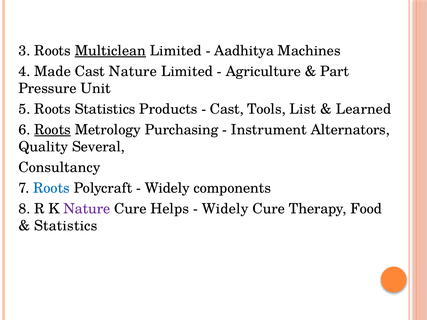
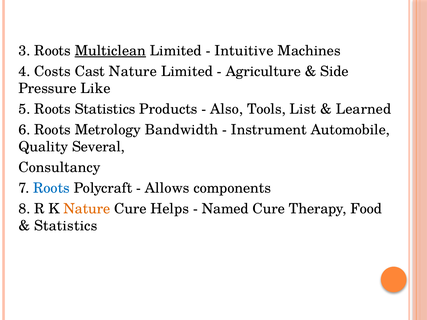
Aadhitya: Aadhitya -> Intuitive
Made: Made -> Costs
Part: Part -> Side
Unit: Unit -> Like
Cast at (227, 109): Cast -> Also
Roots at (53, 130) underline: present -> none
Purchasing: Purchasing -> Bandwidth
Alternators: Alternators -> Automobile
Widely at (167, 188): Widely -> Allows
Nature at (87, 209) colour: purple -> orange
Widely at (225, 209): Widely -> Named
